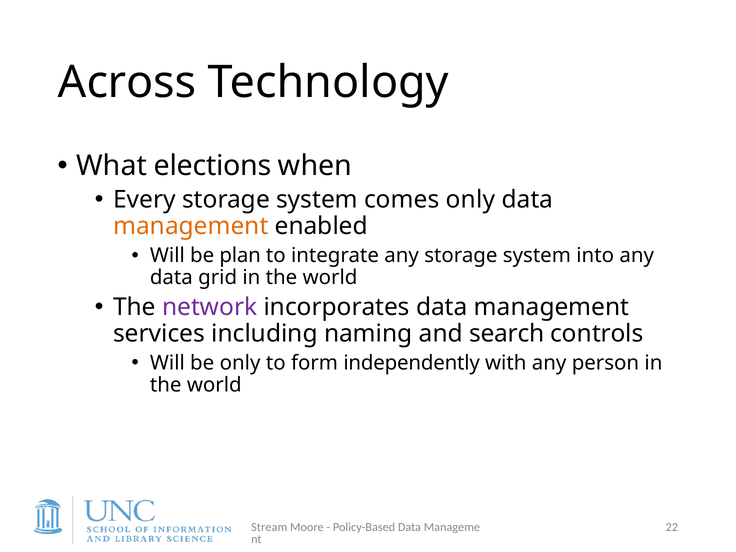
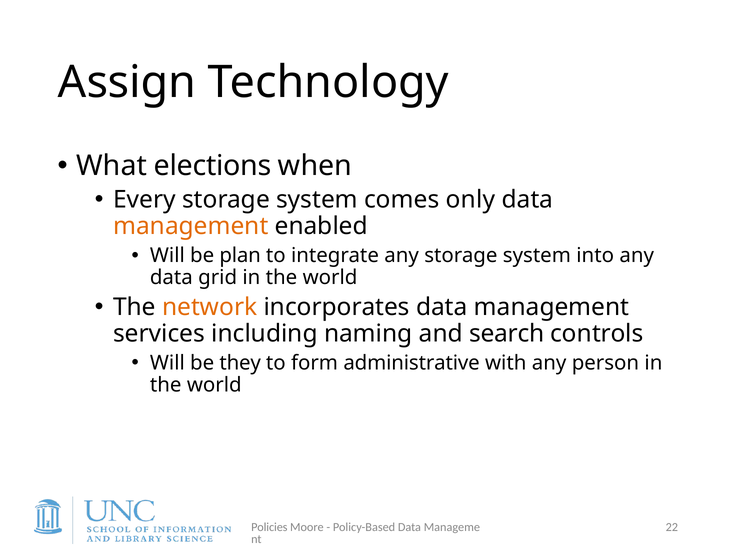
Across: Across -> Assign
network colour: purple -> orange
be only: only -> they
independently: independently -> administrative
Stream: Stream -> Policies
